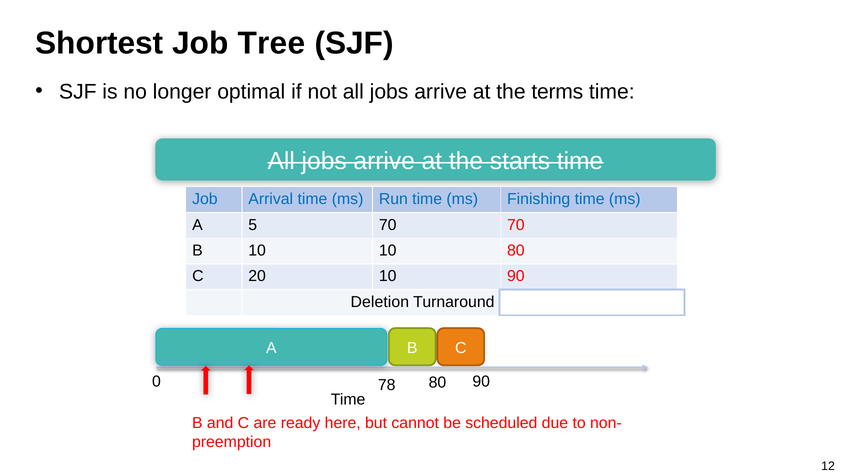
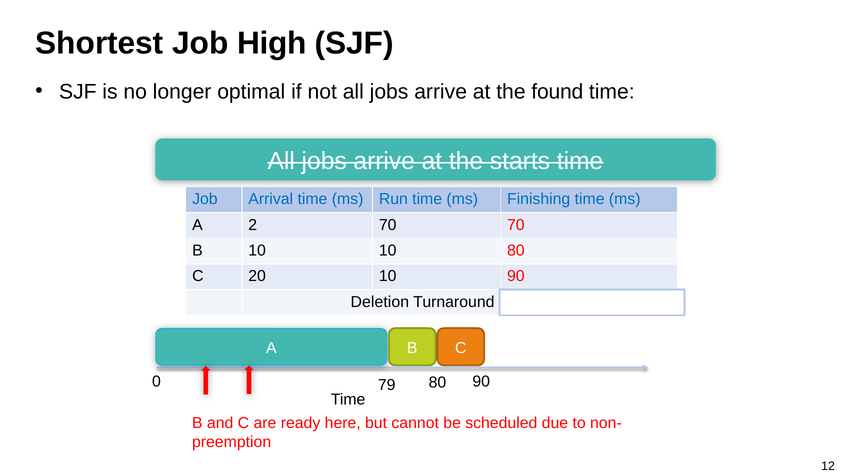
Tree: Tree -> High
terms: terms -> found
5: 5 -> 2
78: 78 -> 79
